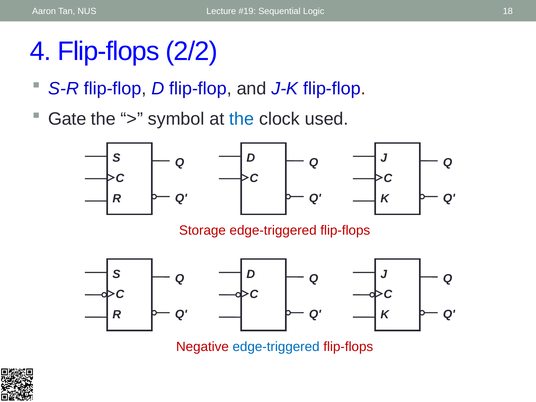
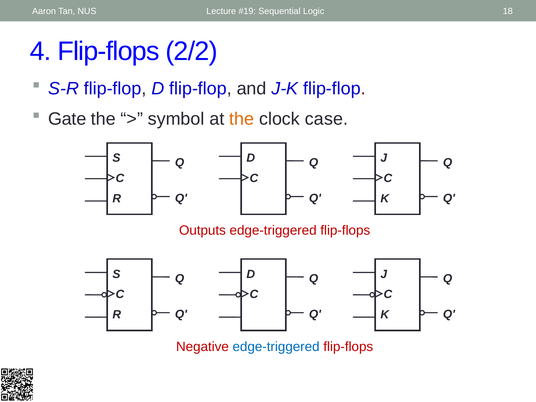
the at (242, 119) colour: blue -> orange
used: used -> case
Storage: Storage -> Outputs
